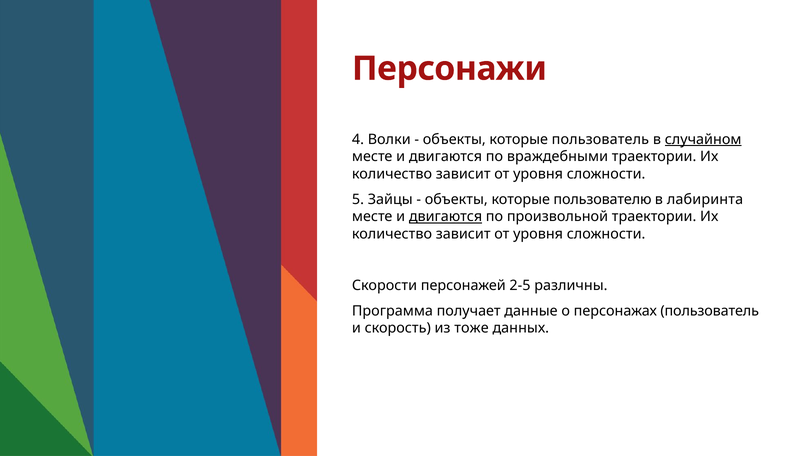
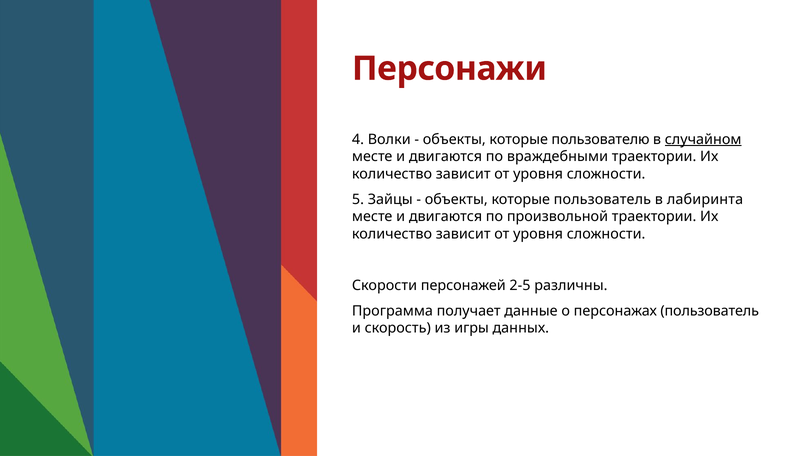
которые пользователь: пользователь -> пользователю
которые пользователю: пользователю -> пользователь
двигаются at (446, 217) underline: present -> none
тоже: тоже -> игры
